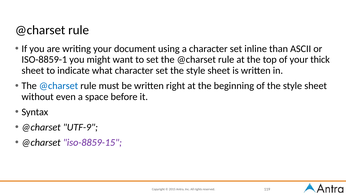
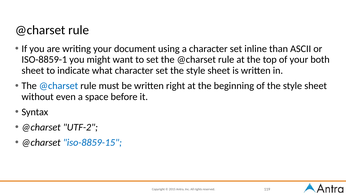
thick: thick -> both
UTF-9: UTF-9 -> UTF-2
iso-8859-15 colour: purple -> blue
